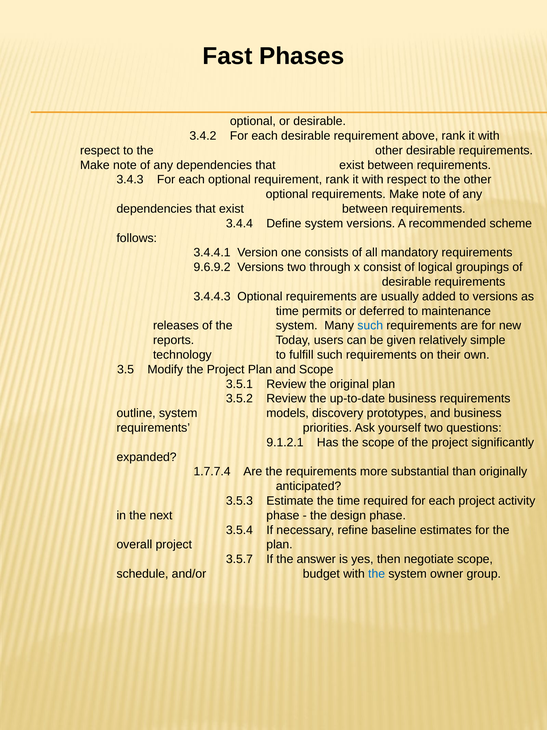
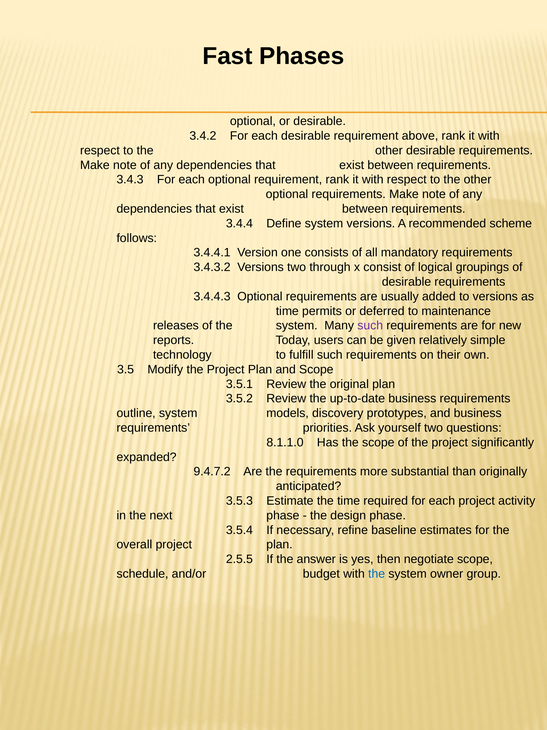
9.6.9.2: 9.6.9.2 -> 3.4.3.2
such at (370, 325) colour: blue -> purple
9.1.2.1: 9.1.2.1 -> 8.1.1.0
1.7.7.4: 1.7.7.4 -> 9.4.7.2
3.5.7: 3.5.7 -> 2.5.5
